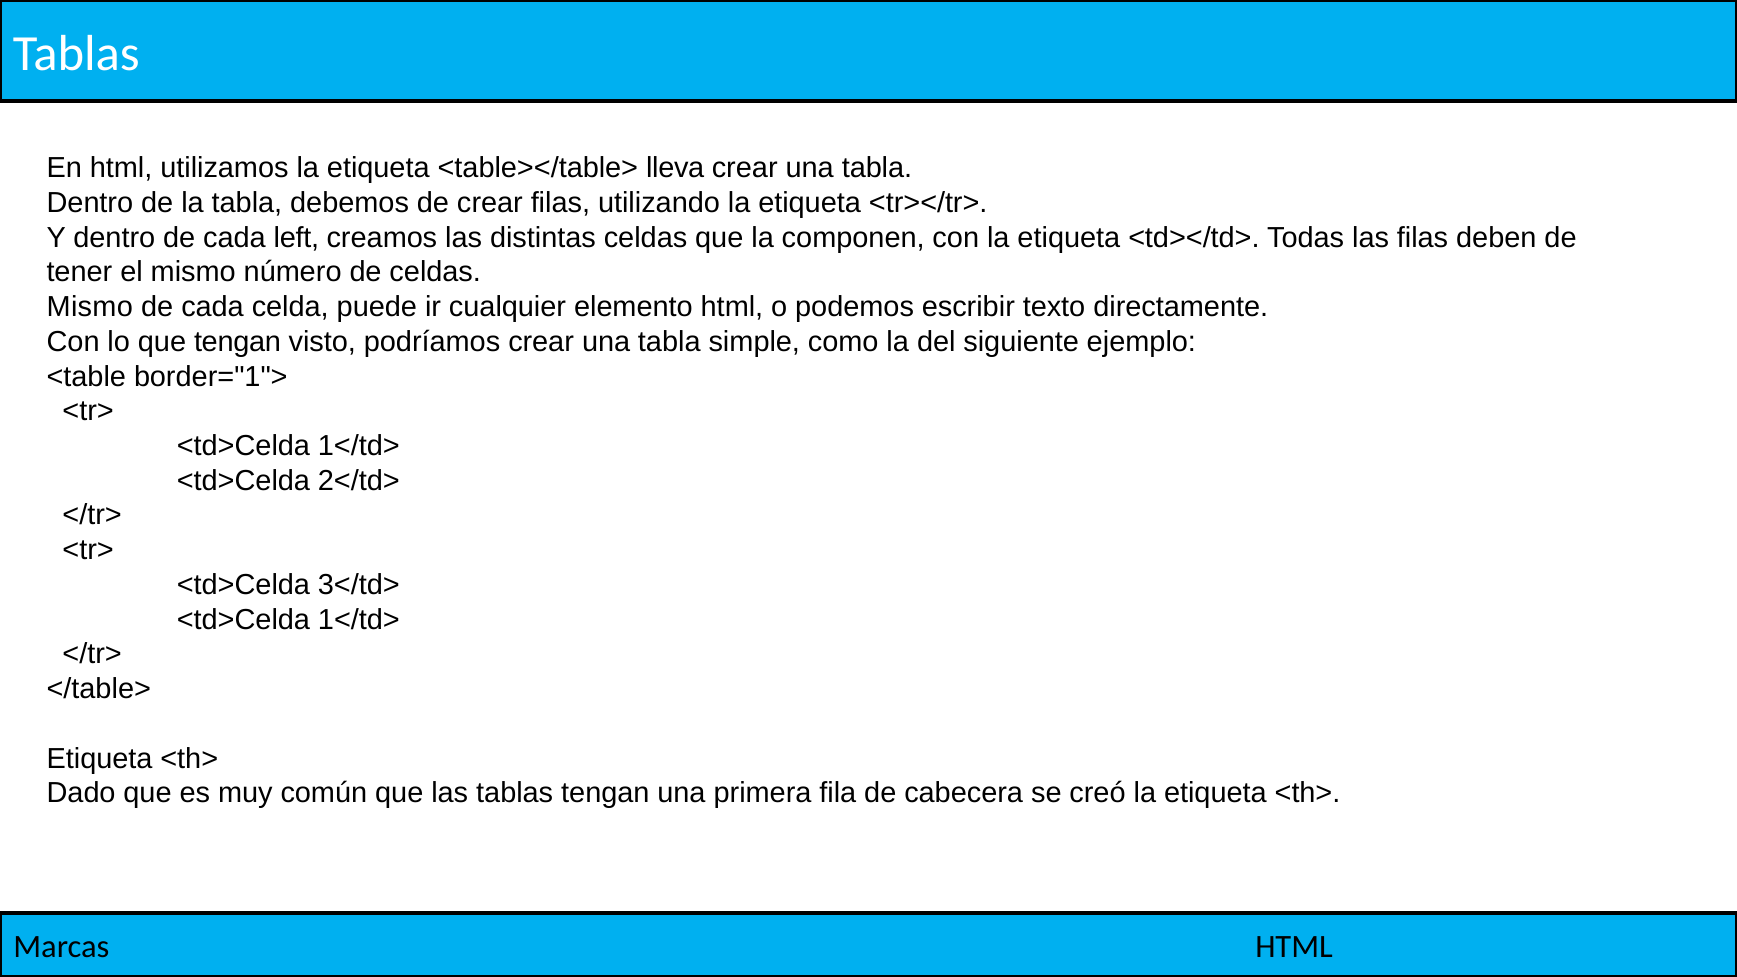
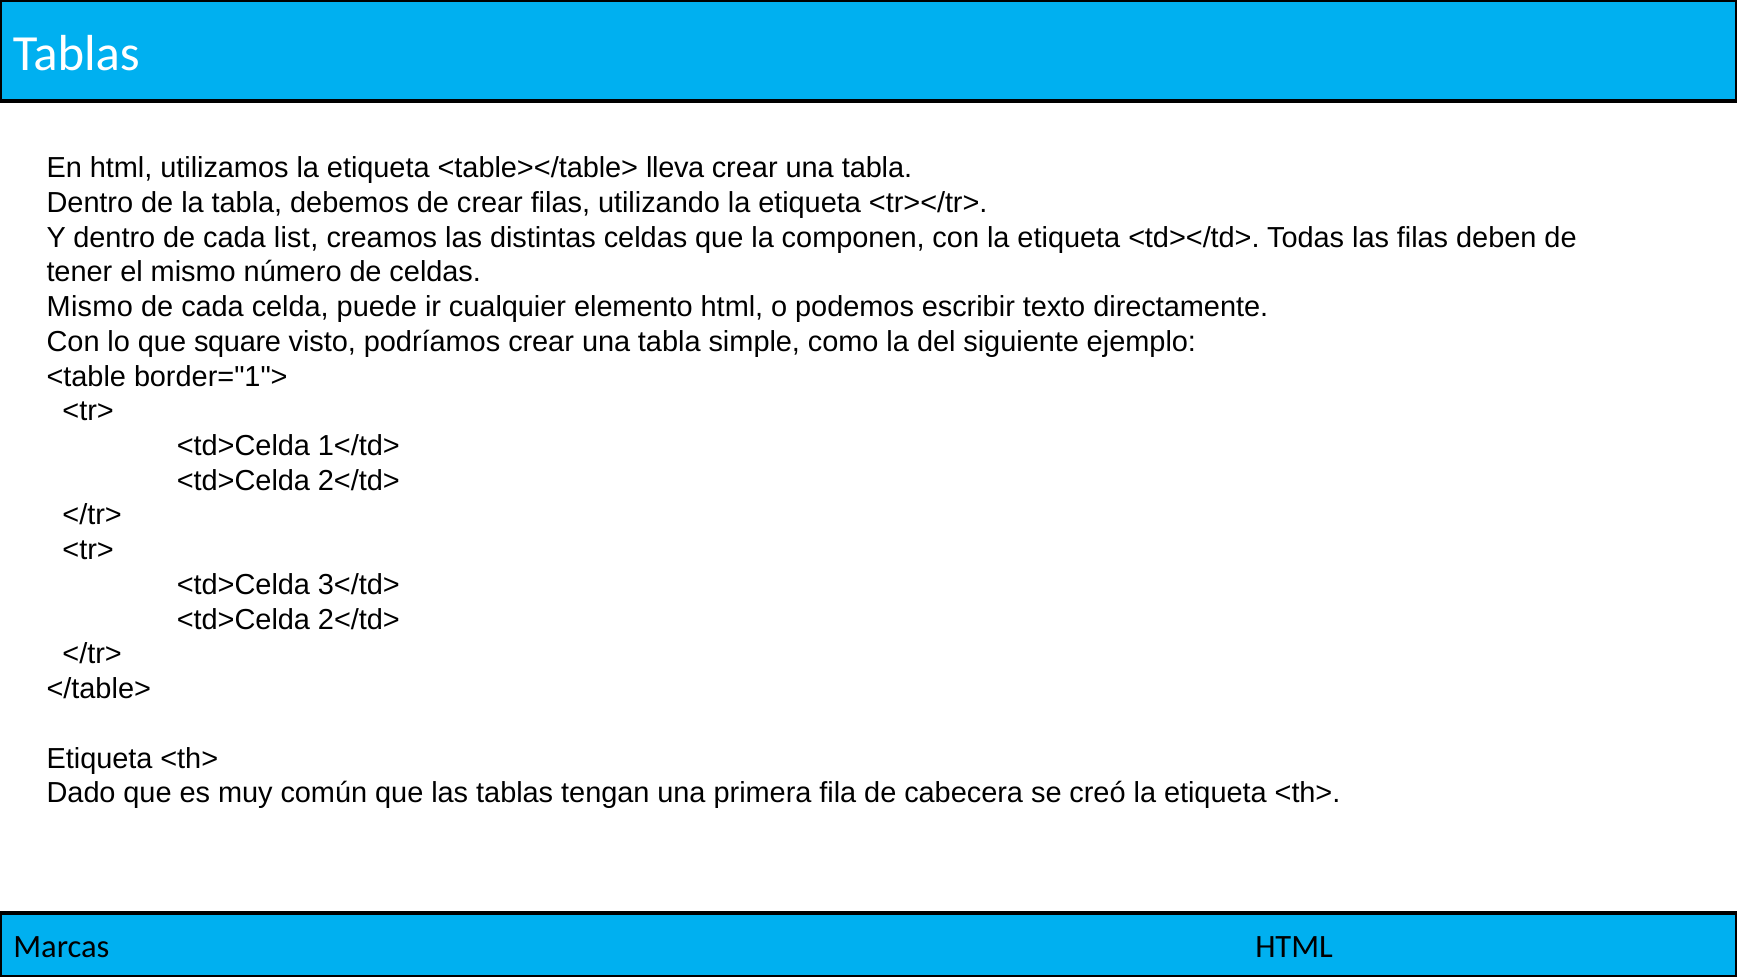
left: left -> list
que tengan: tengan -> square
1</td> at (359, 620): 1</td> -> 2</td>
